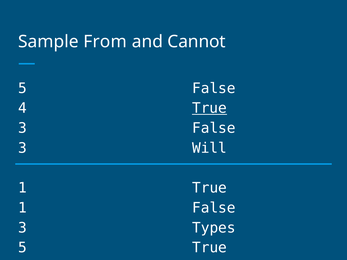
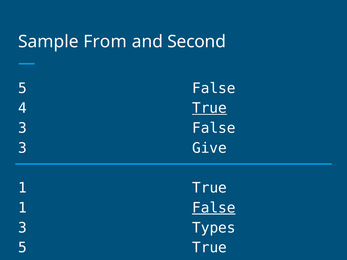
Cannot: Cannot -> Second
Will: Will -> Give
False at (214, 208) underline: none -> present
